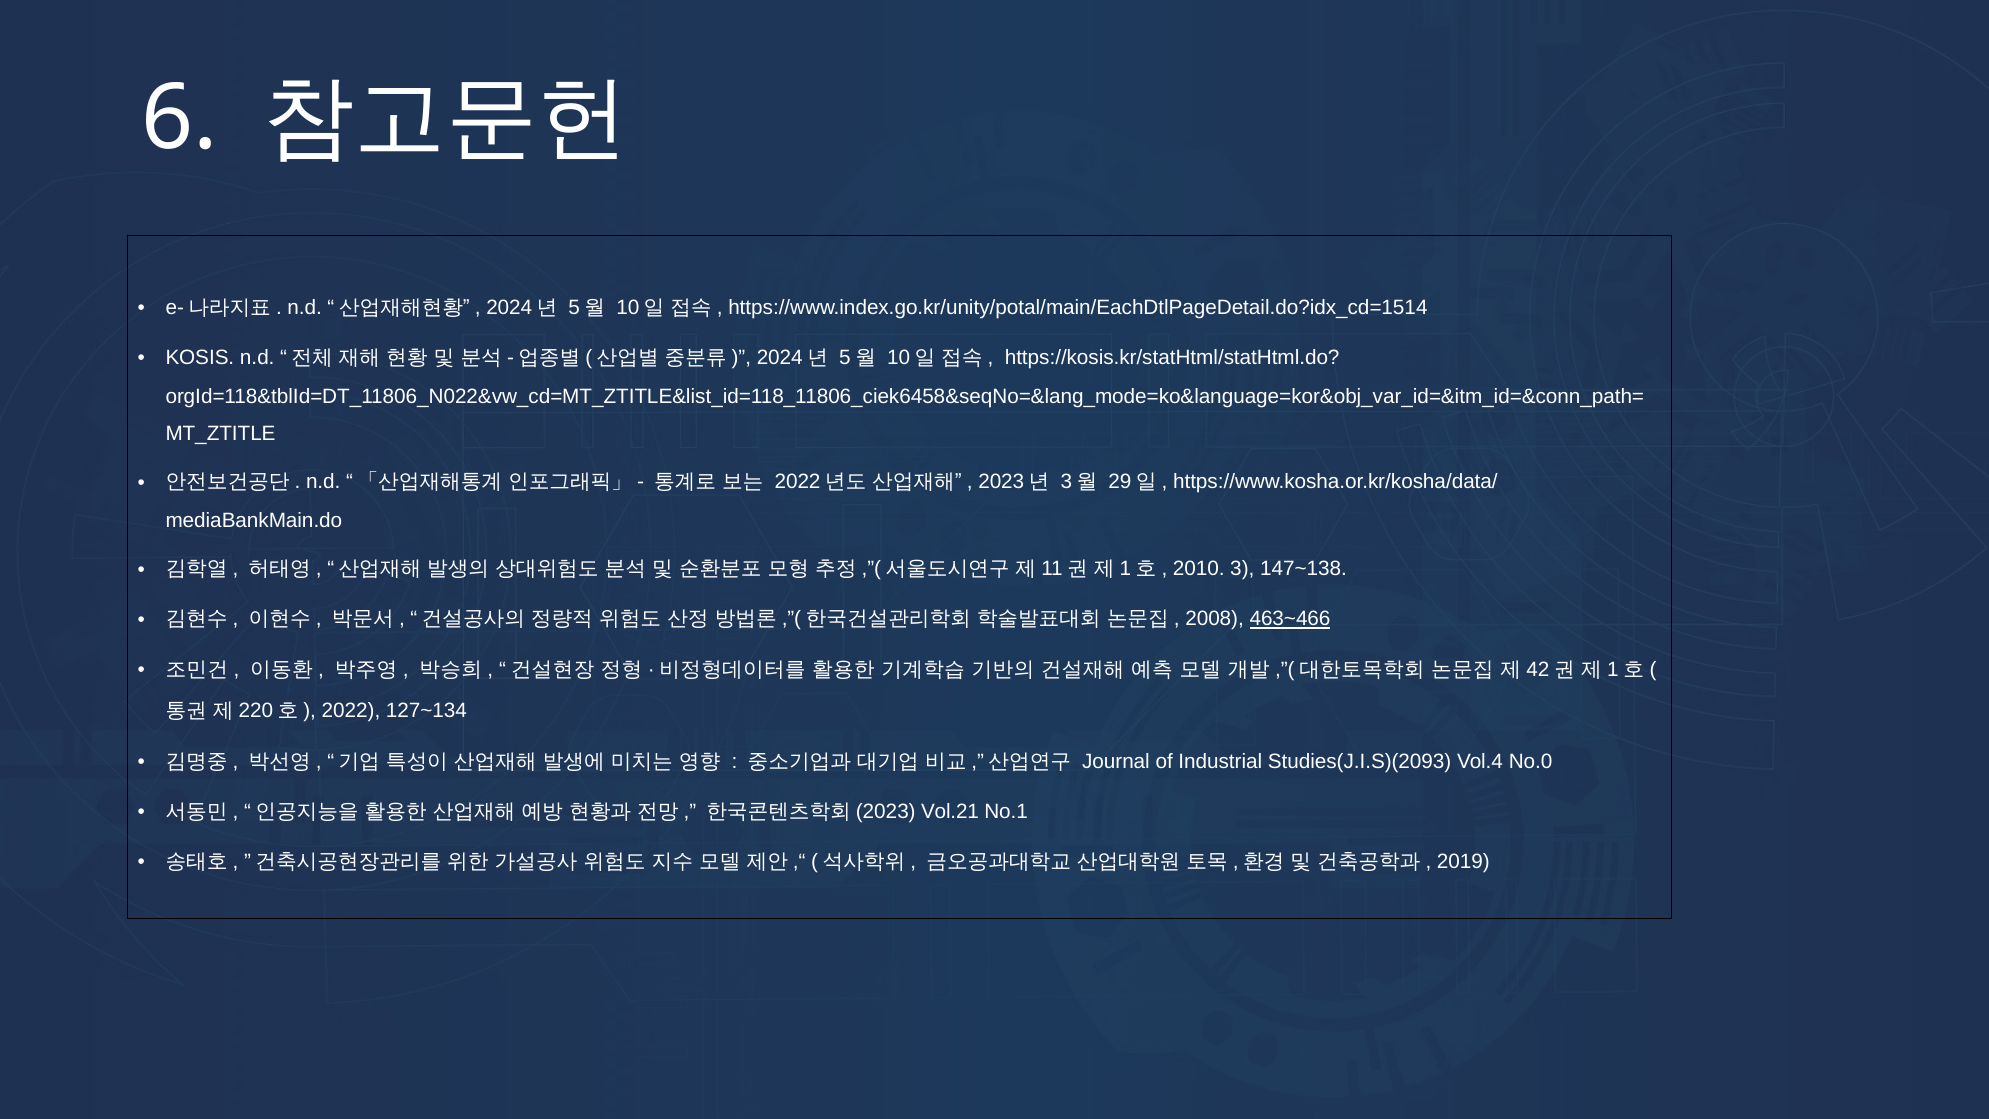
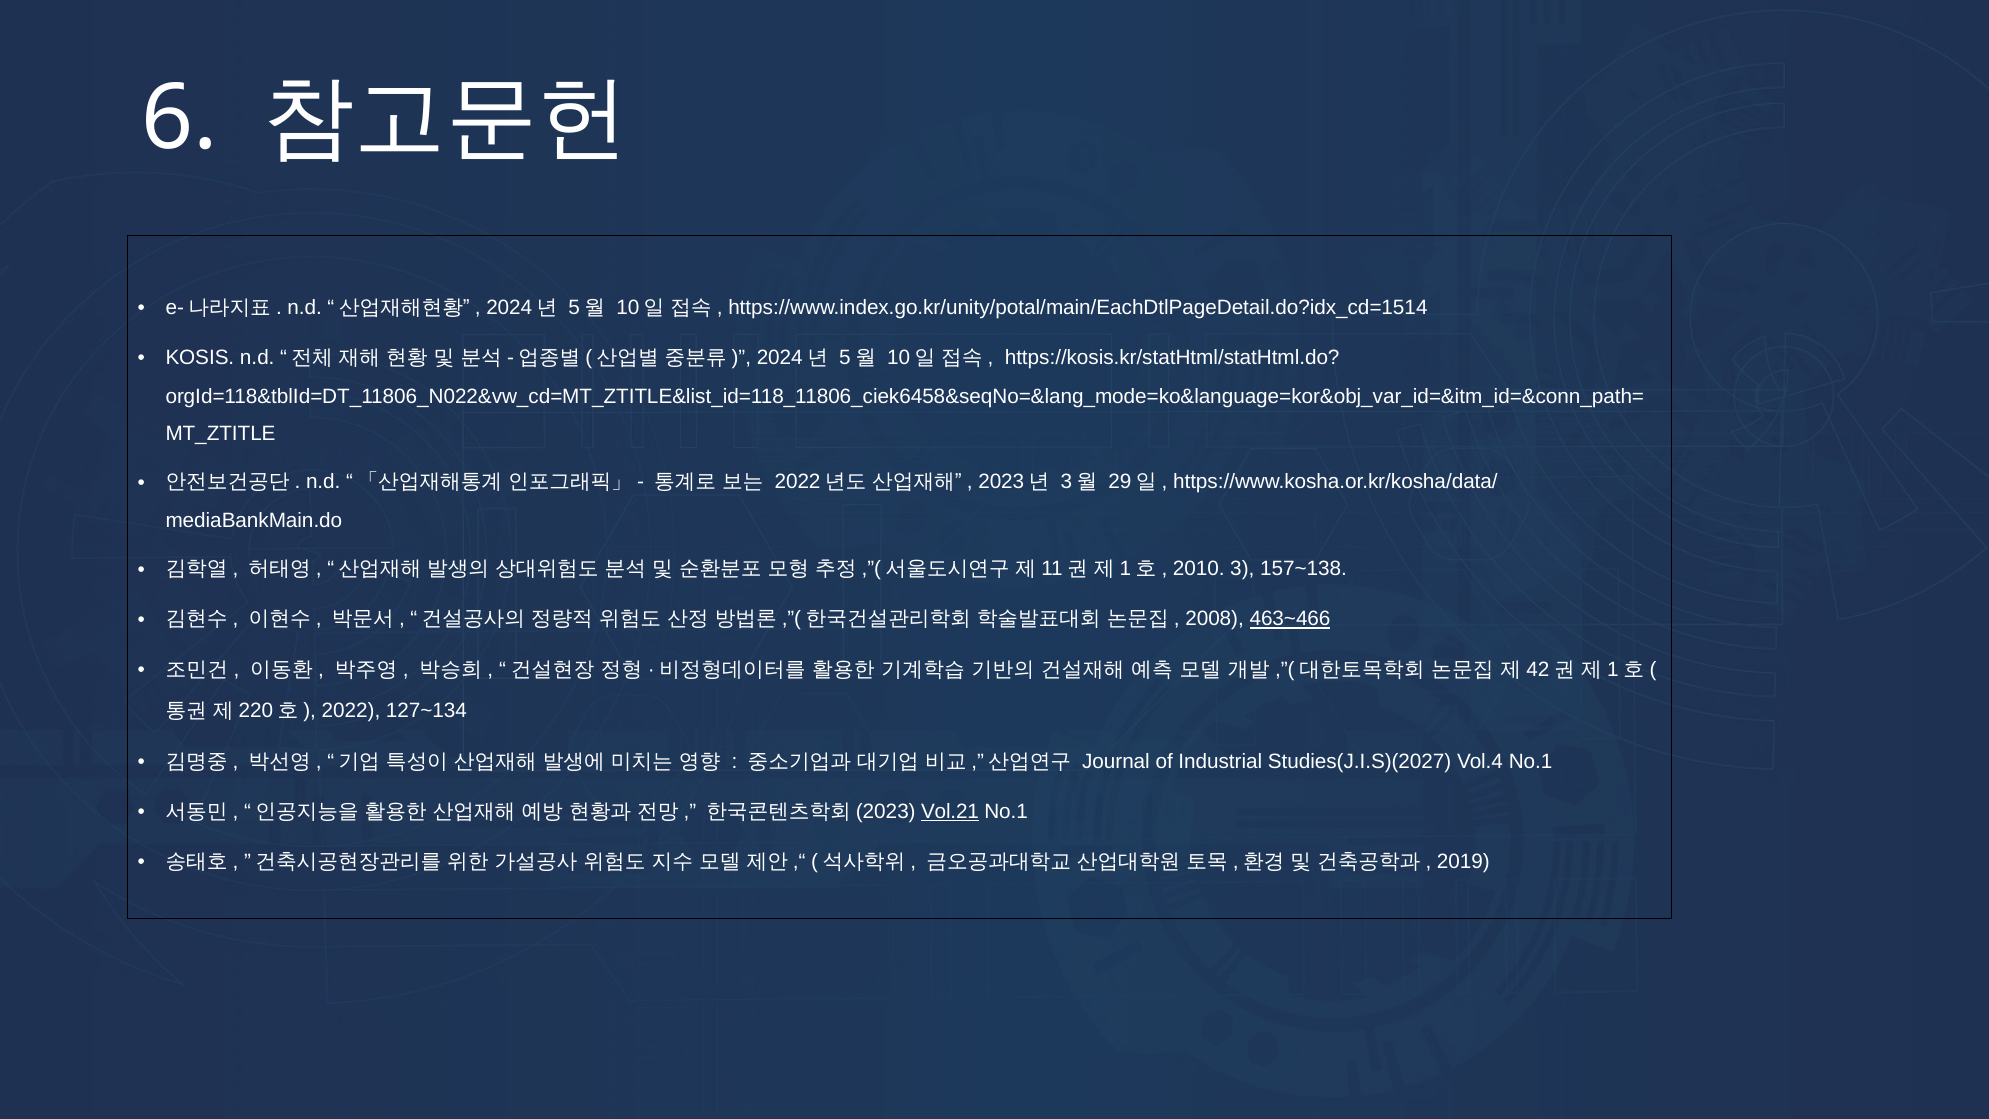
147~138: 147~138 -> 157~138
Studies(J.I.S)(2093: Studies(J.I.S)(2093 -> Studies(J.I.S)(2027
Vol.4 No.0: No.0 -> No.1
Vol.21 underline: none -> present
